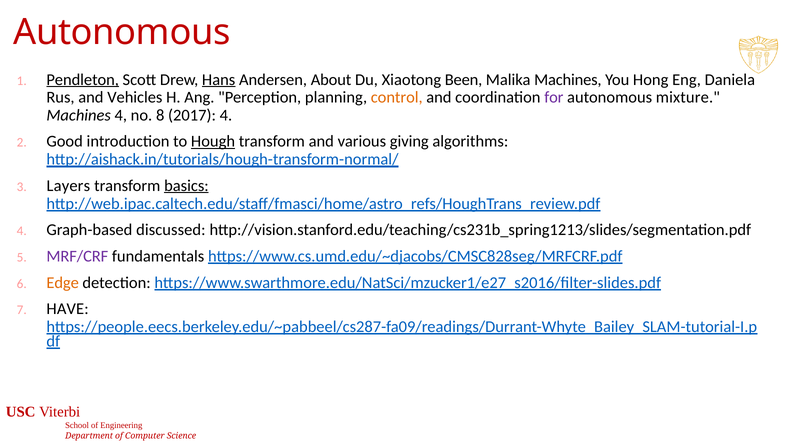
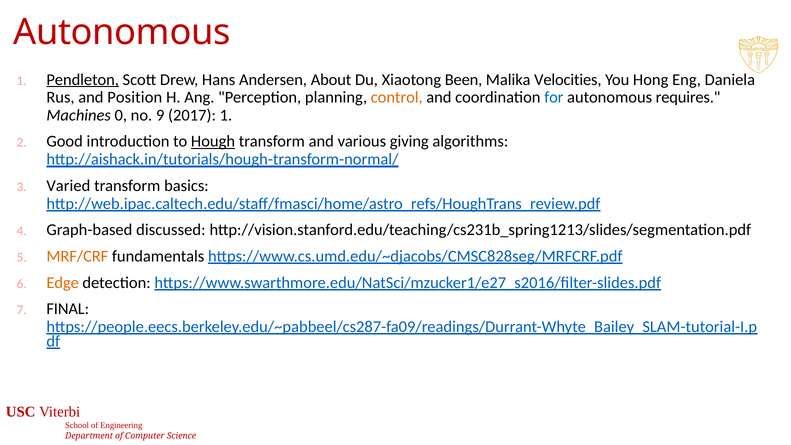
Hans underline: present -> none
Malika Machines: Machines -> Velocities
Vehicles: Vehicles -> Position
for colour: purple -> blue
mixture: mixture -> requires
Machines 4: 4 -> 0
8: 8 -> 9
2017 4: 4 -> 1
Layers: Layers -> Varied
basics underline: present -> none
MRF/CRF colour: purple -> orange
HAVE: HAVE -> FINAL
